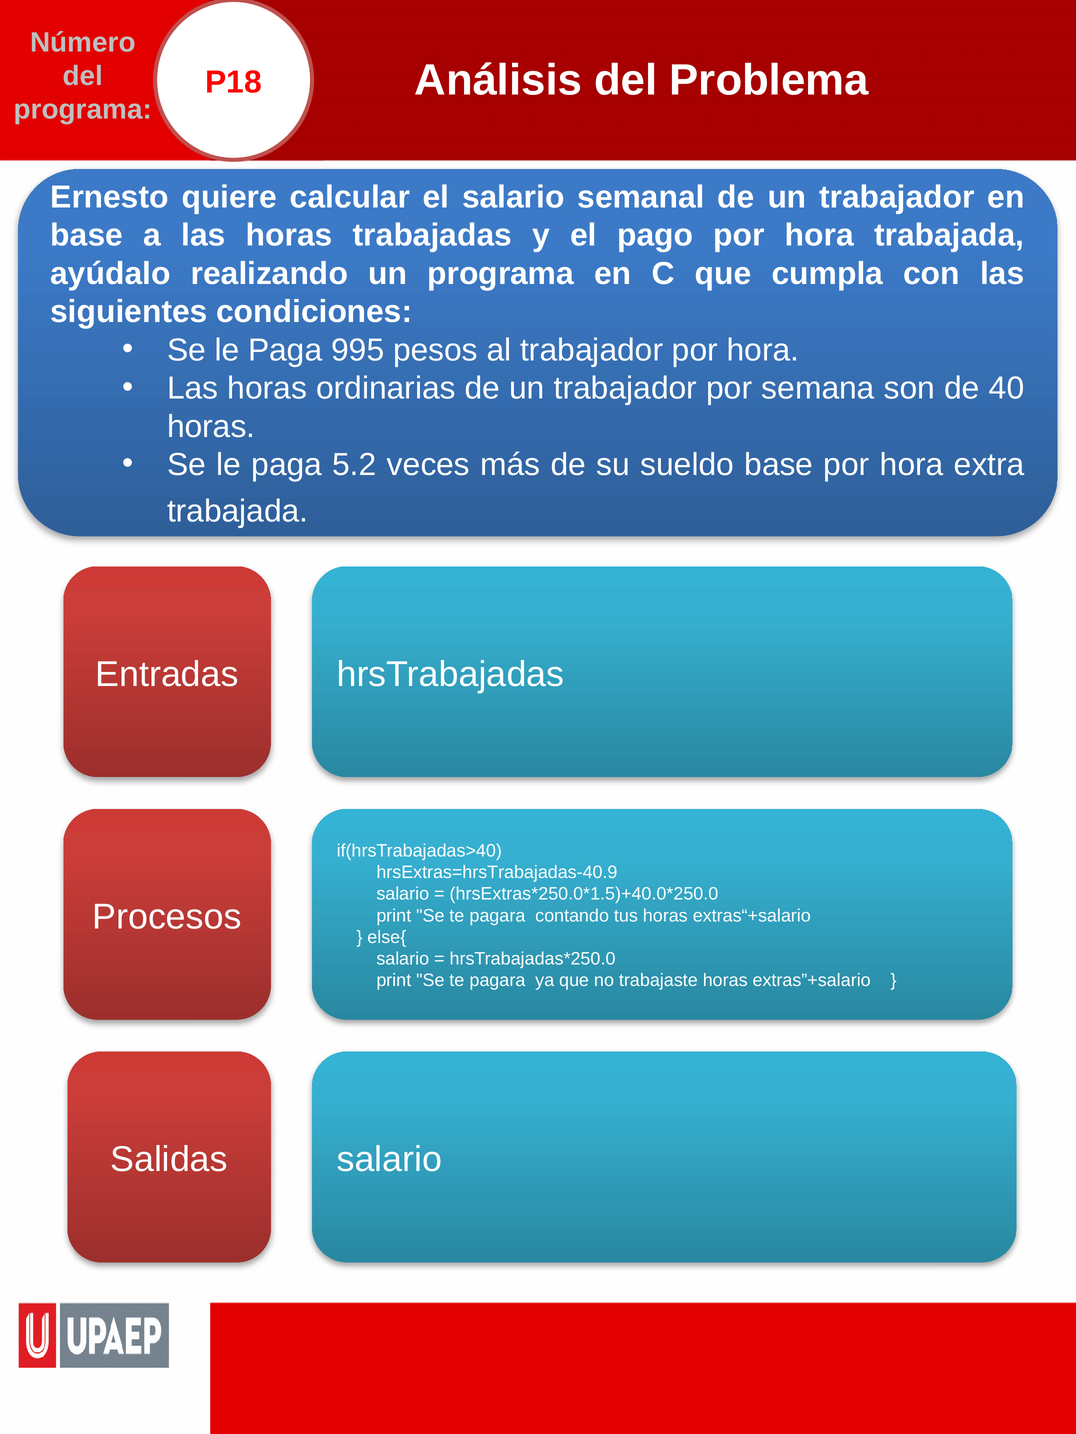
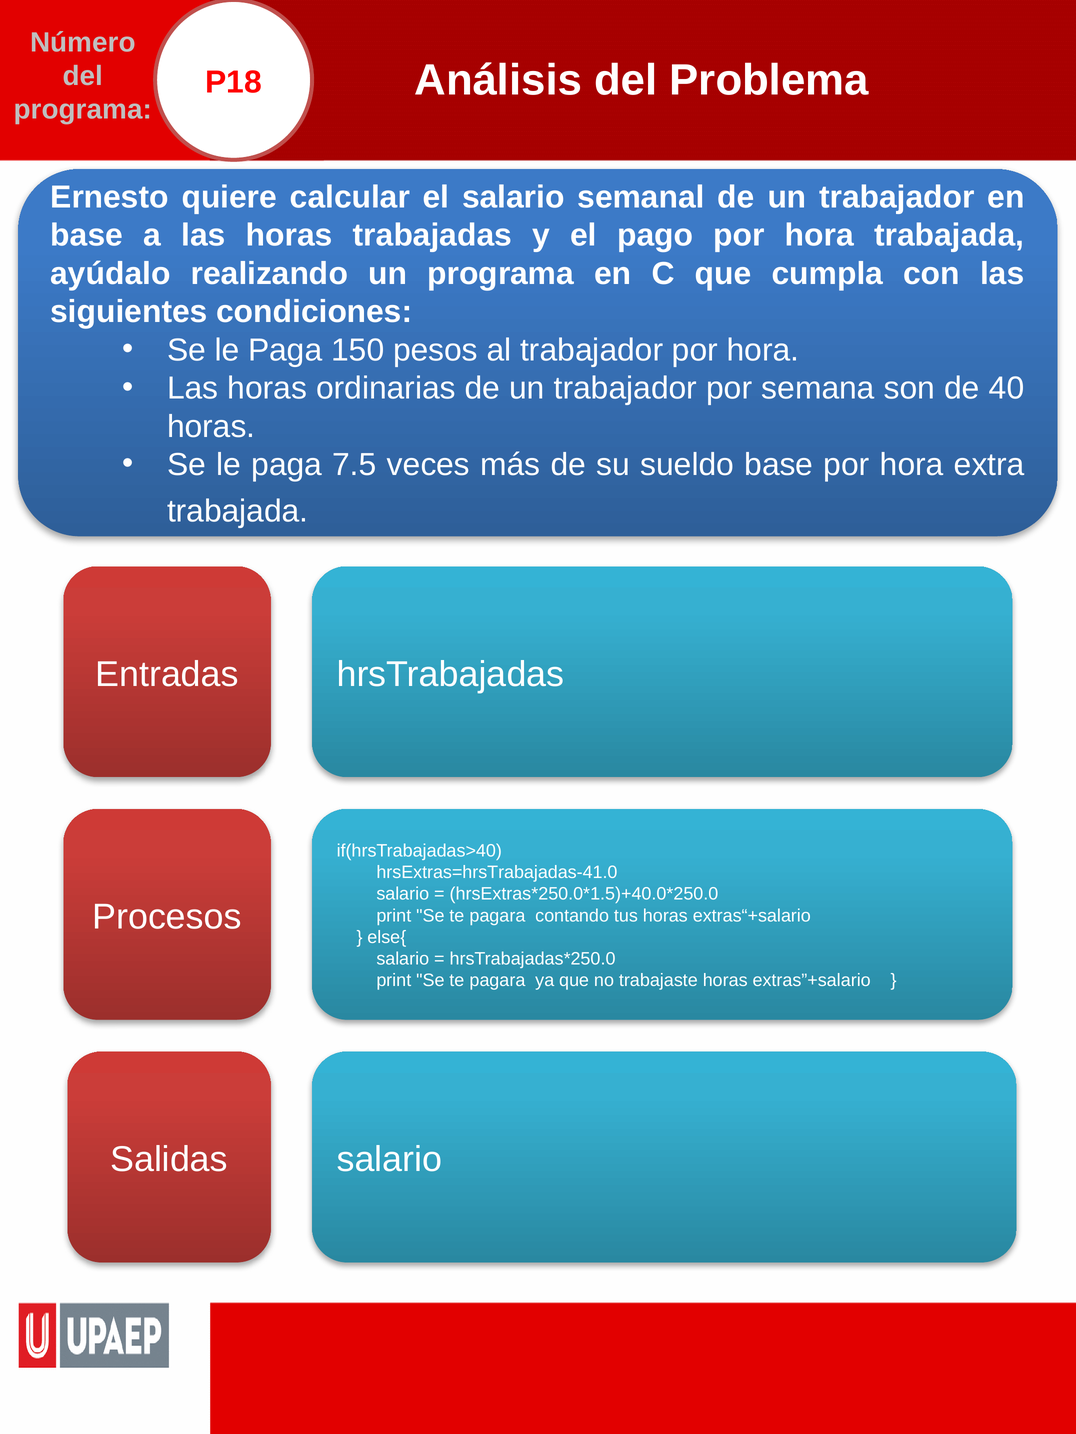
995: 995 -> 150
5.2: 5.2 -> 7.5
hrsExtras=hrsTrabajadas-40.9: hrsExtras=hrsTrabajadas-40.9 -> hrsExtras=hrsTrabajadas-41.0
